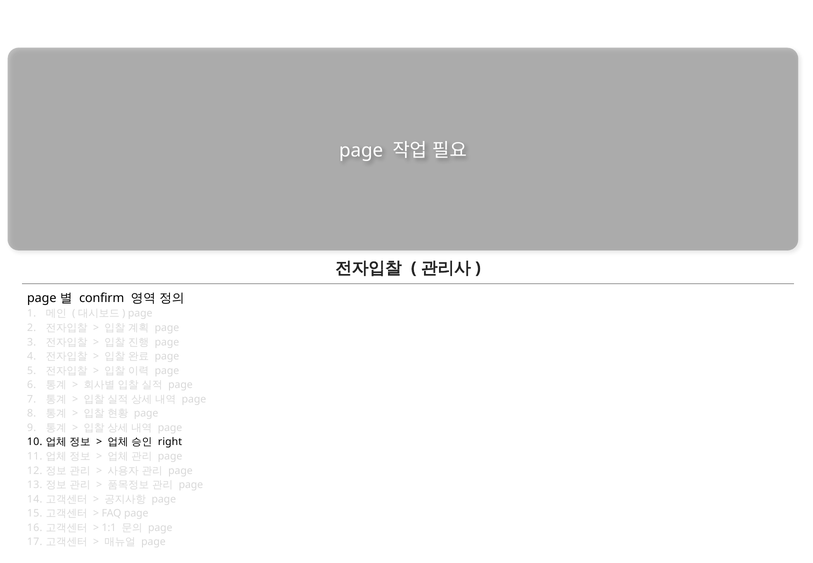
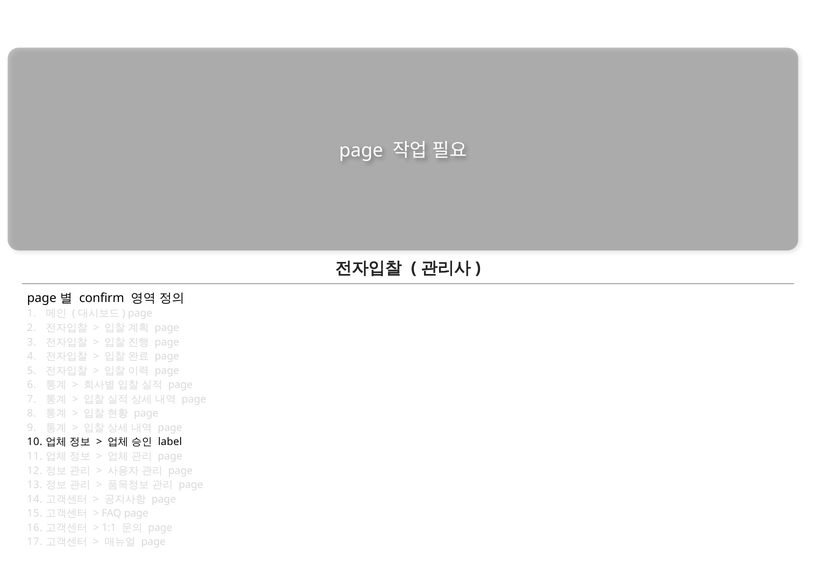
right: right -> label
